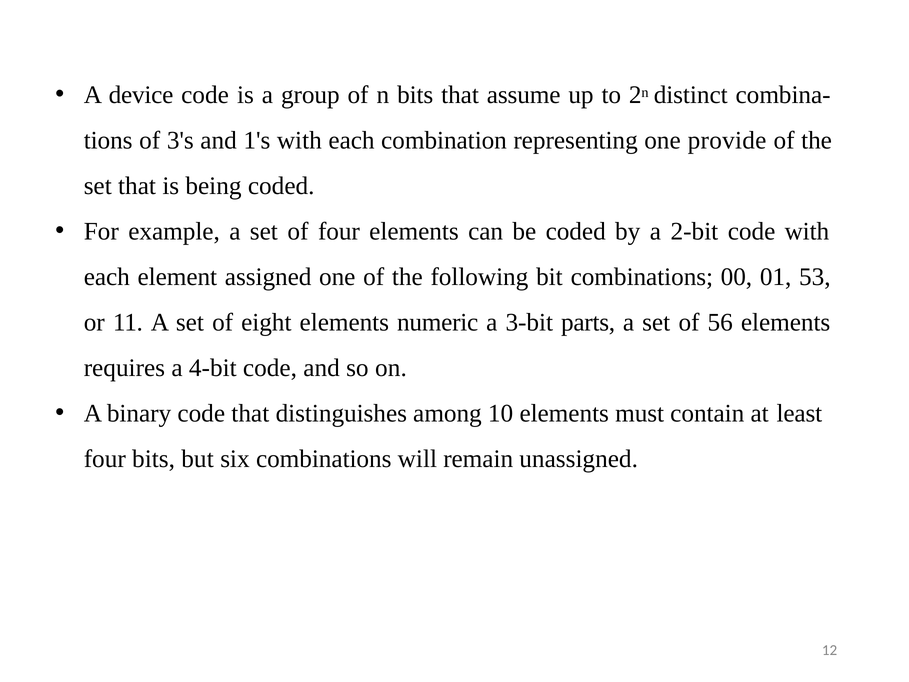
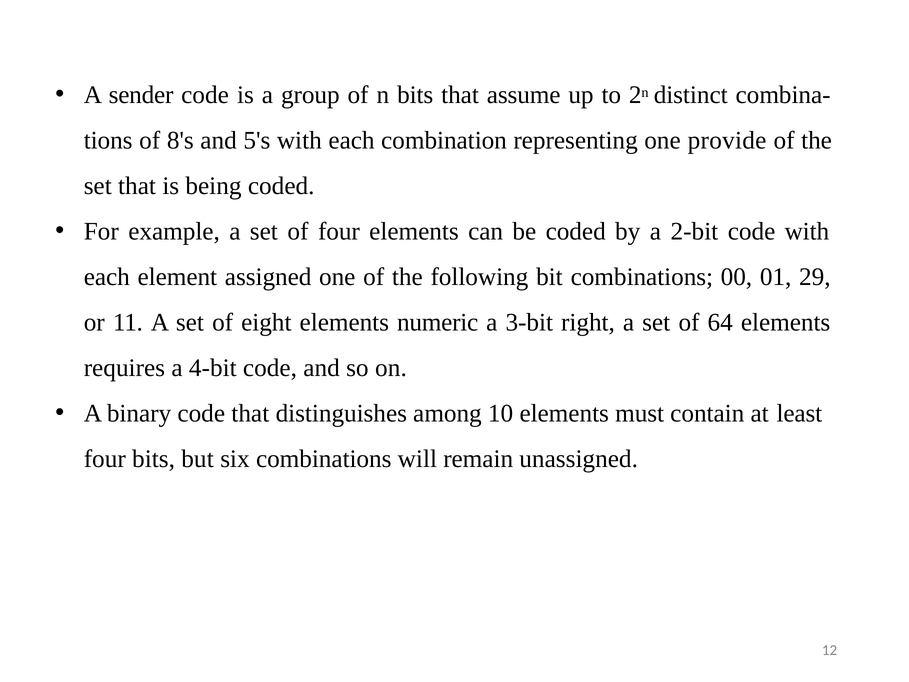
device: device -> sender
3's: 3's -> 8's
1's: 1's -> 5's
53: 53 -> 29
parts: parts -> right
56: 56 -> 64
